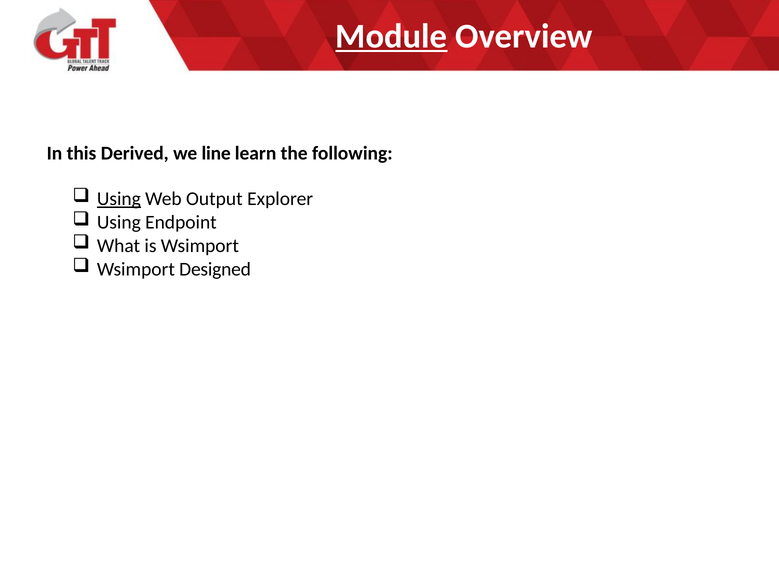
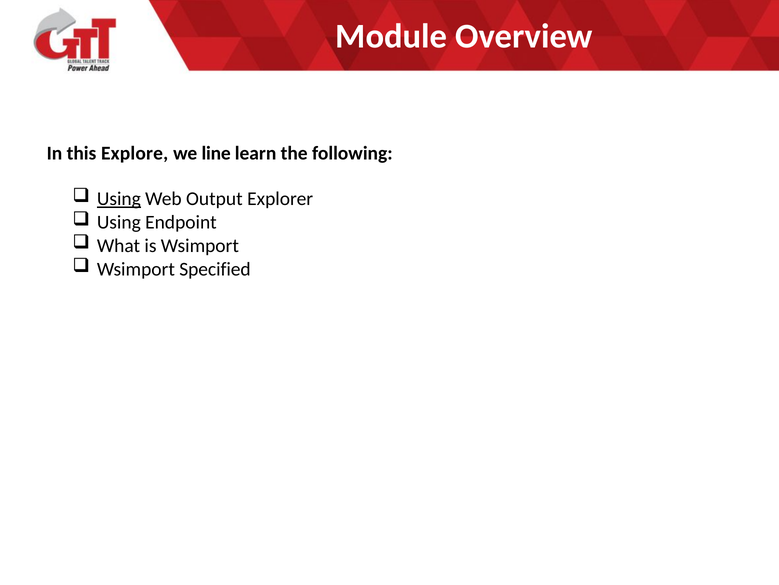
Module underline: present -> none
Derived: Derived -> Explore
Designed: Designed -> Specified
